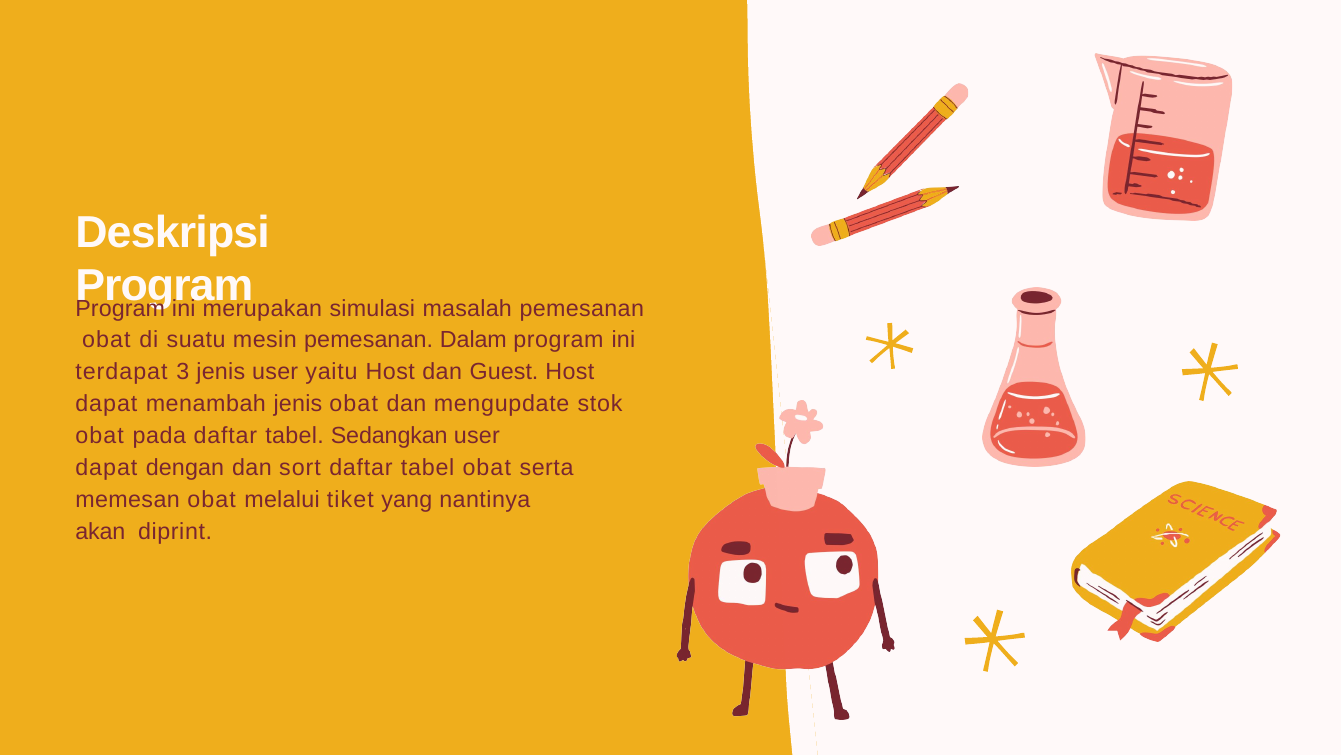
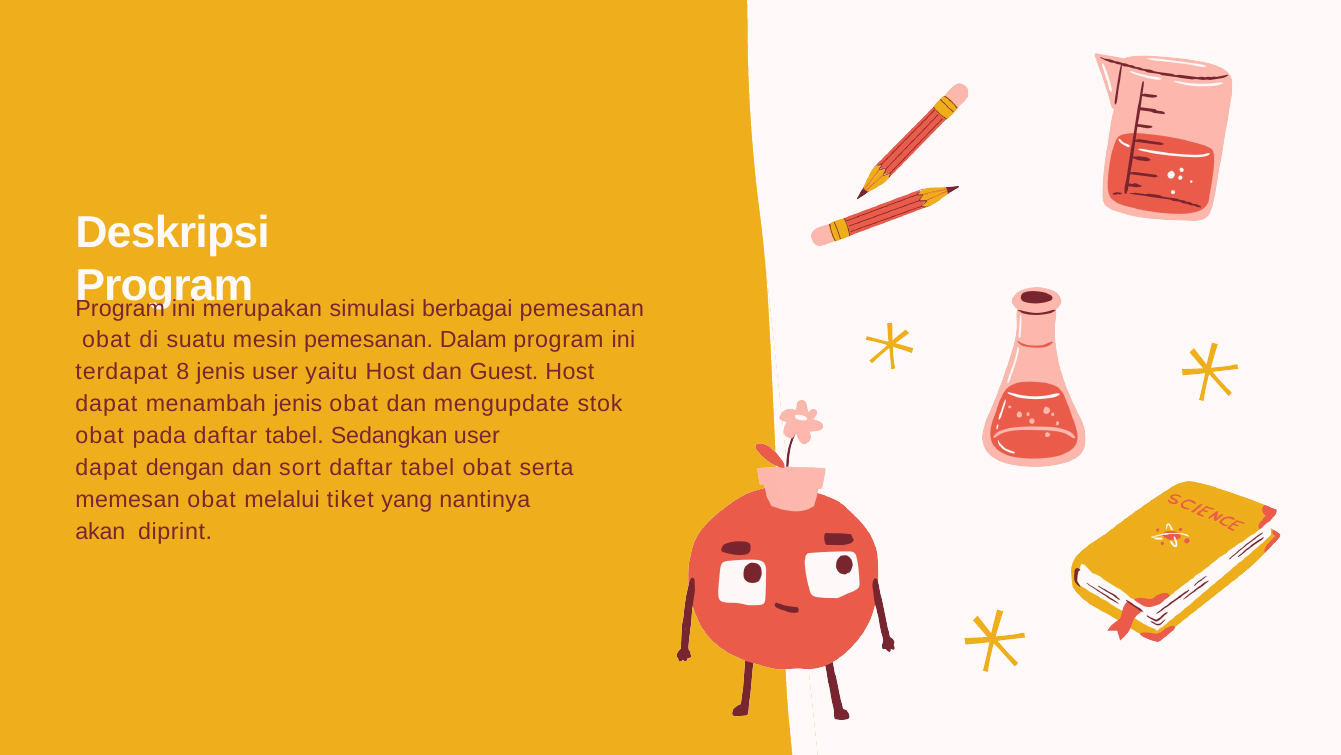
masalah: masalah -> berbagai
3: 3 -> 8
